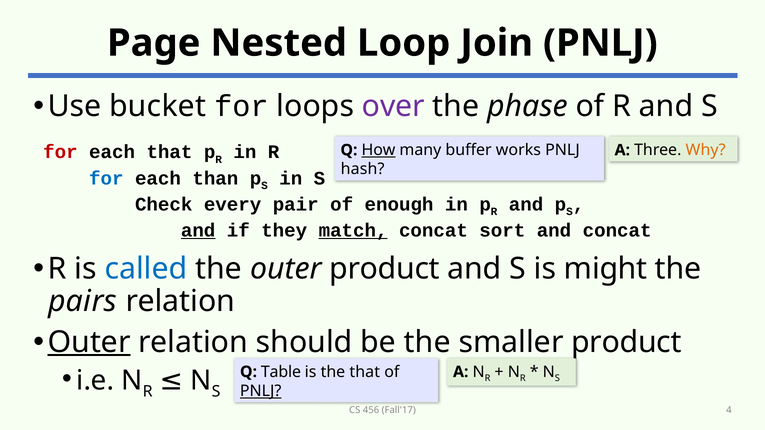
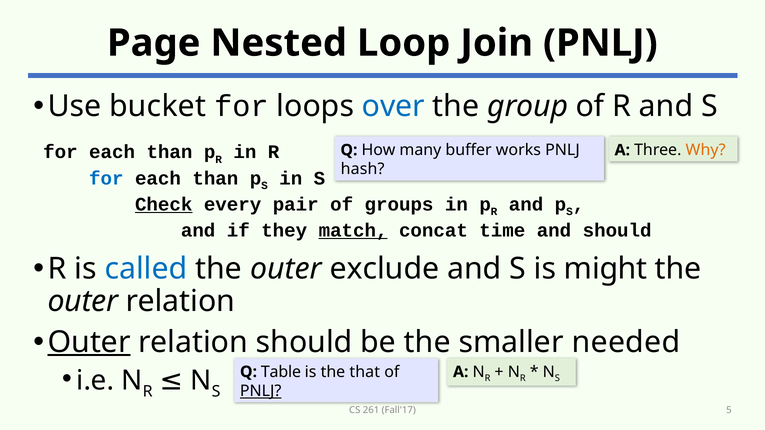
over colour: purple -> blue
phase: phase -> group
for at (60, 152) colour: red -> black
that at (169, 152): that -> than
How underline: present -> none
Check underline: none -> present
enough: enough -> groups
and at (198, 231) underline: present -> none
sort: sort -> time
and concat: concat -> should
outer product: product -> exclude
pairs at (83, 302): pairs -> outer
product at (626, 342): product -> needed
456: 456 -> 261
4: 4 -> 5
